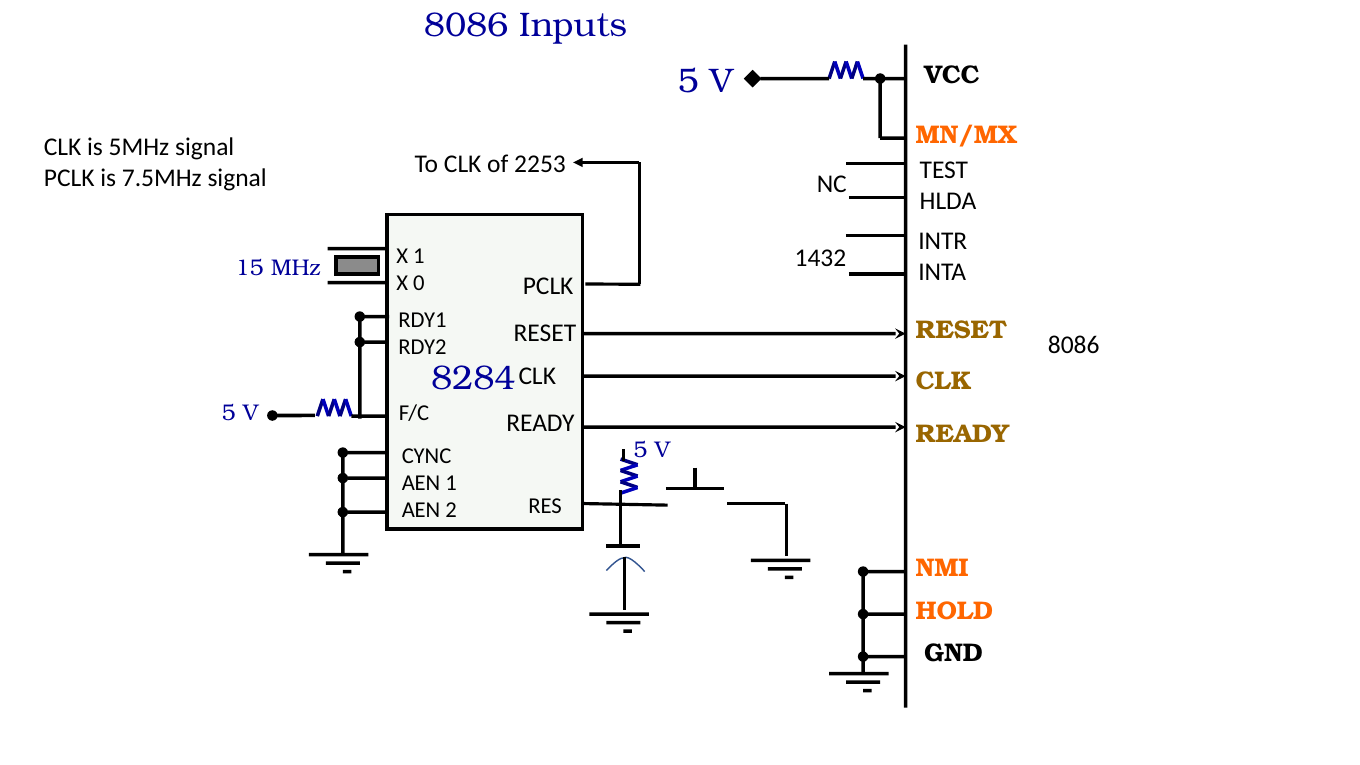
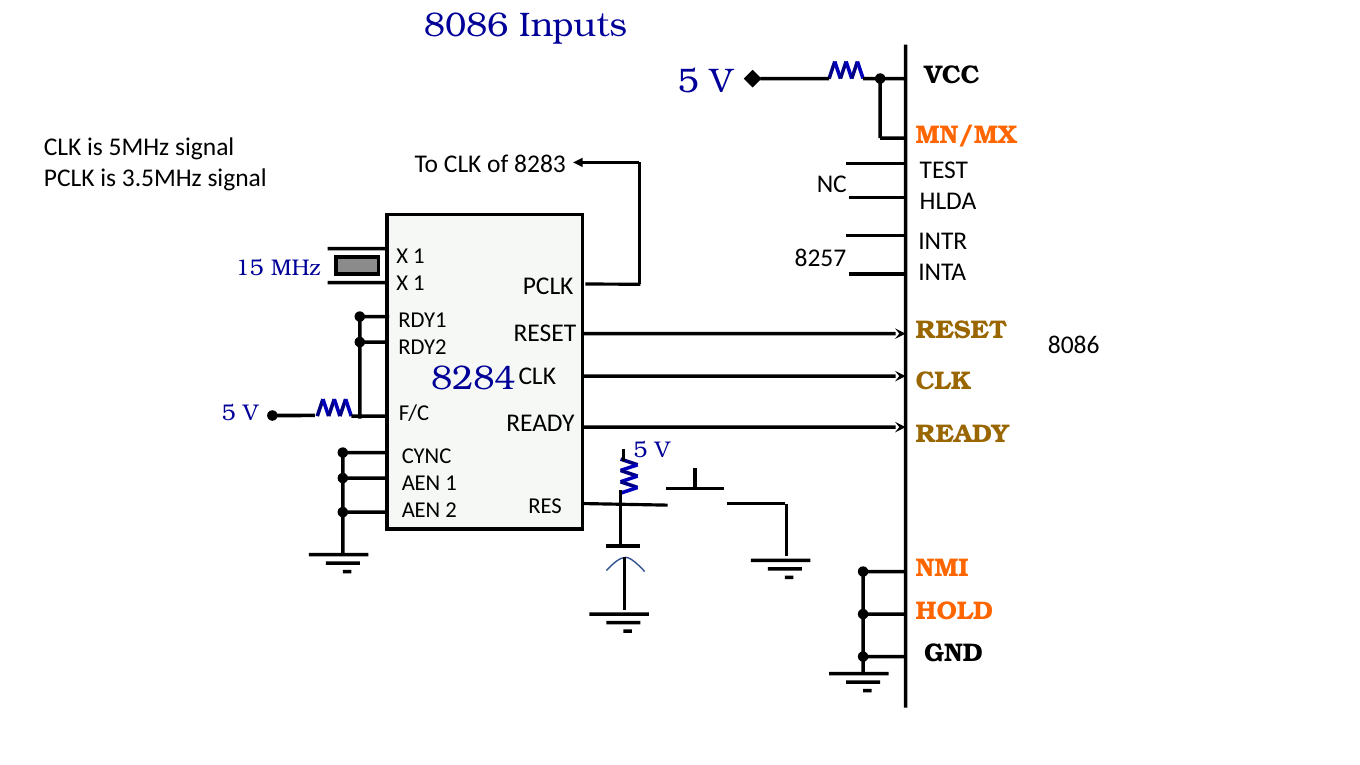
2253: 2253 -> 8283
7.5MHz: 7.5MHz -> 3.5MHz
1432: 1432 -> 8257
0 at (419, 283): 0 -> 1
